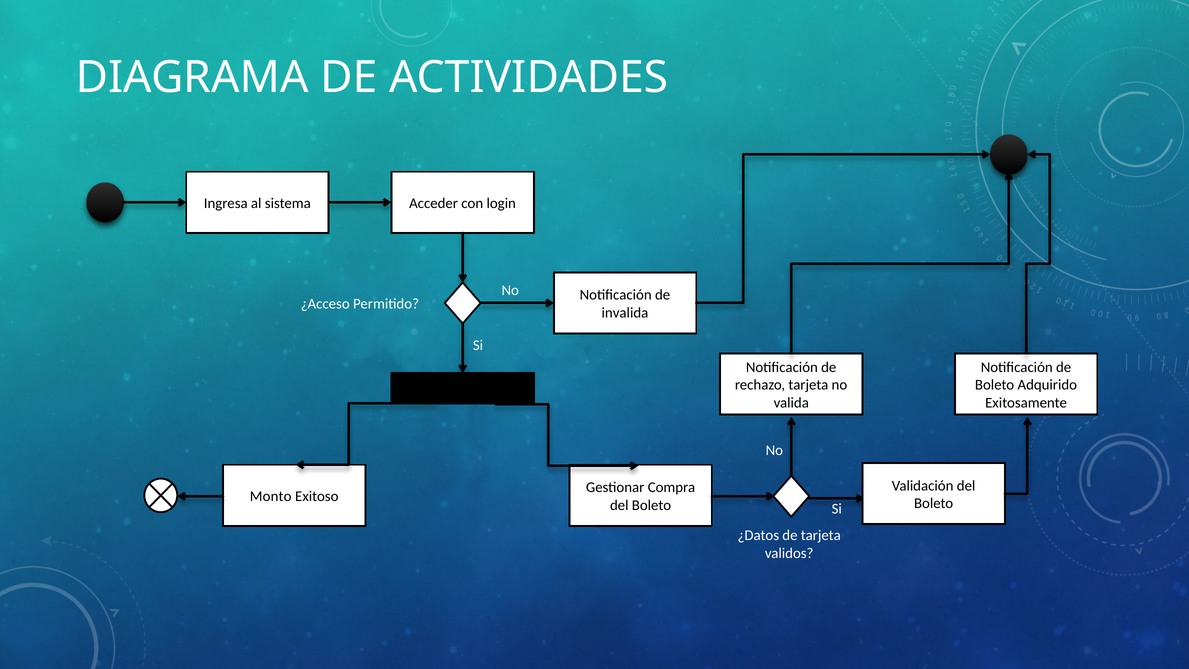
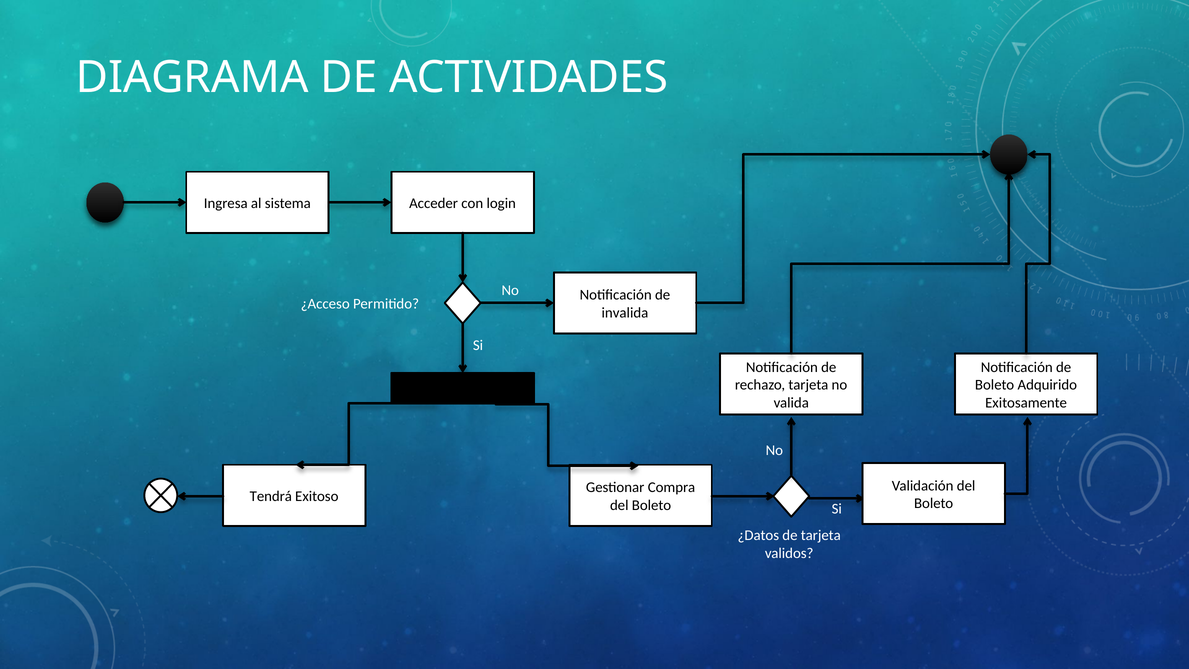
Monto: Monto -> Tendrá
